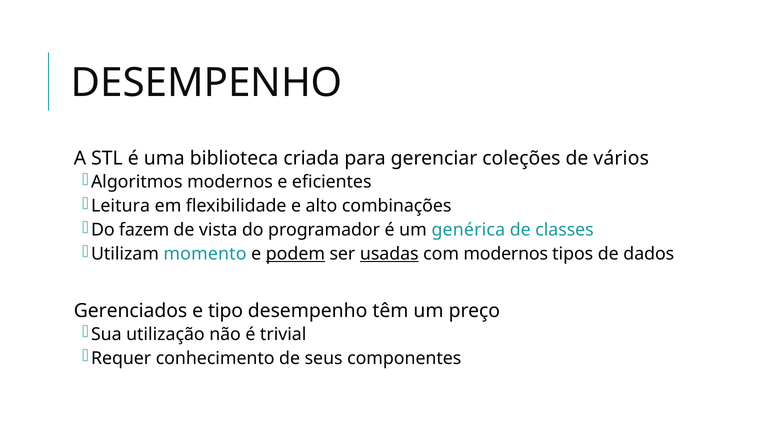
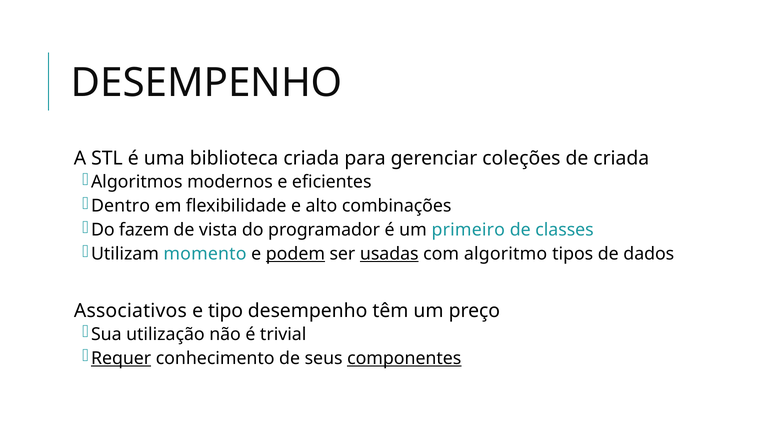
de vários: vários -> criada
Leitura: Leitura -> Dentro
genérica: genérica -> primeiro
com modernos: modernos -> algoritmo
Gerenciados: Gerenciados -> Associativos
Requer underline: none -> present
componentes underline: none -> present
